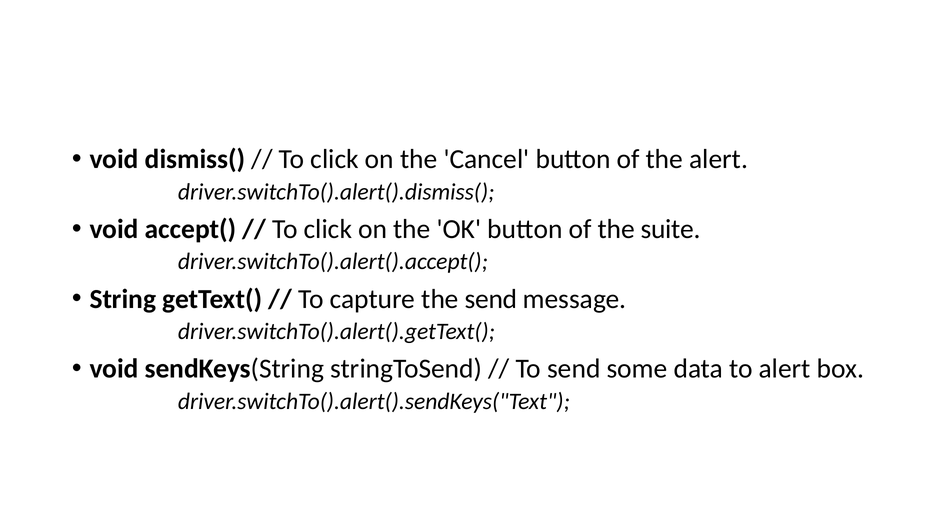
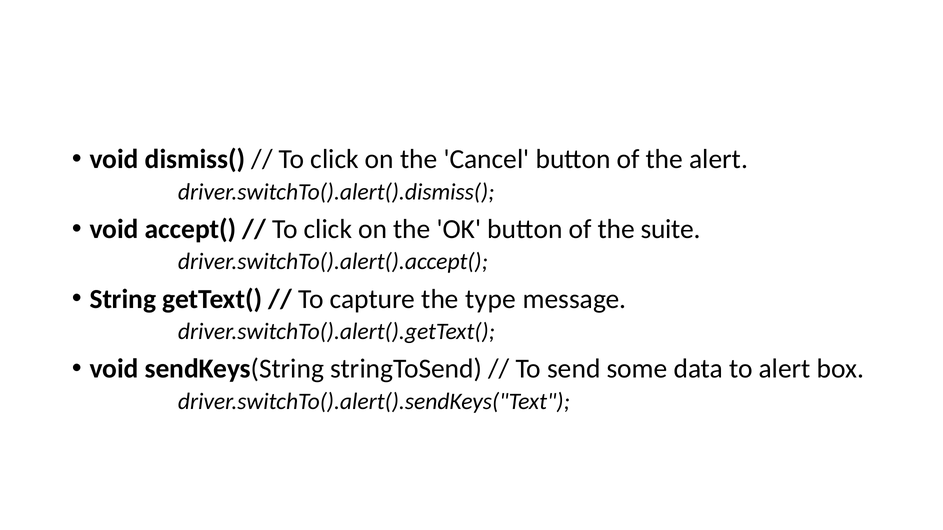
the send: send -> type
